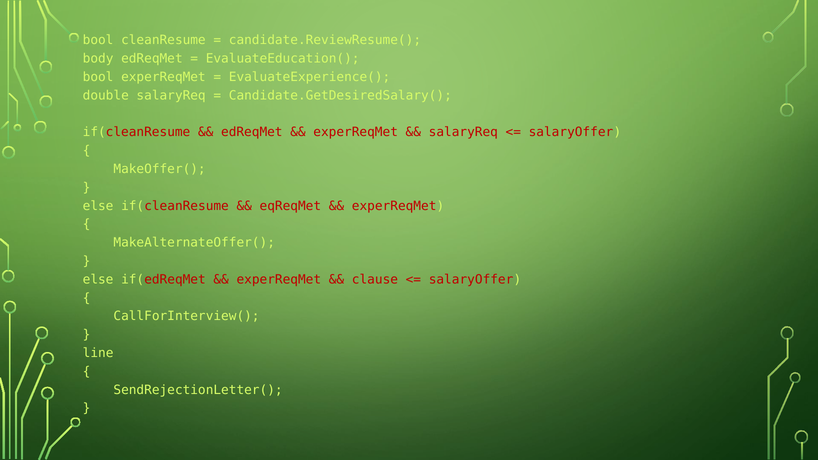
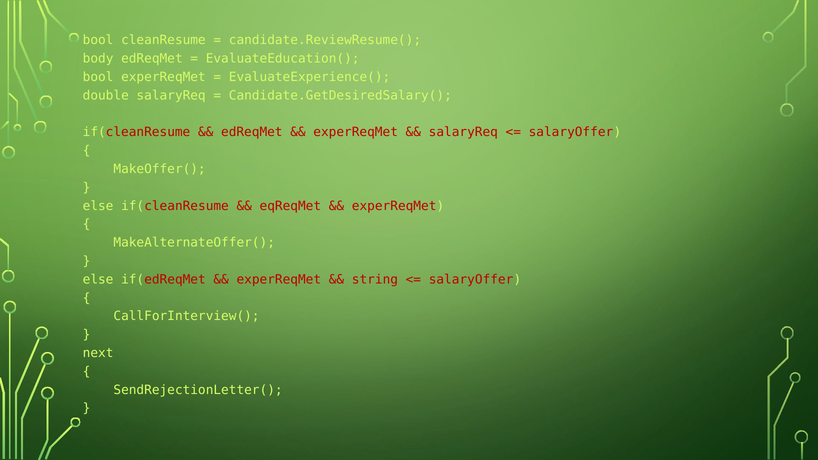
clause: clause -> string
line: line -> next
